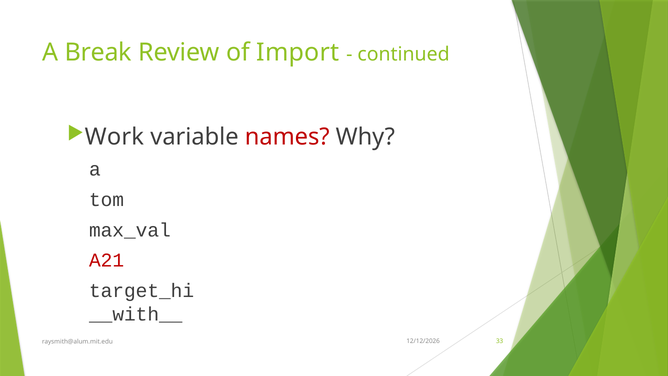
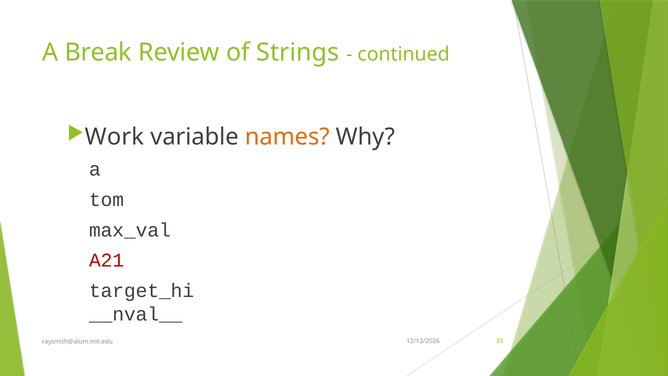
Import: Import -> Strings
names colour: red -> orange
__with__: __with__ -> __nval__
